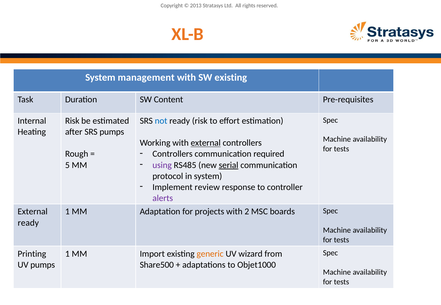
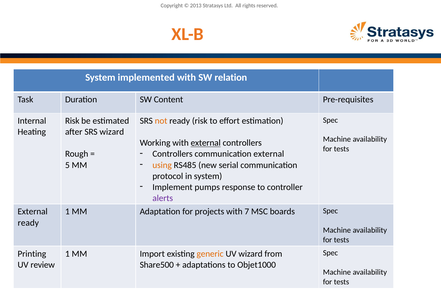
management: management -> implemented
SW existing: existing -> relation
not colour: blue -> orange
SRS pumps: pumps -> wizard
communication required: required -> external
using colour: purple -> orange
serial underline: present -> none
review: review -> pumps
2: 2 -> 7
UV pumps: pumps -> review
